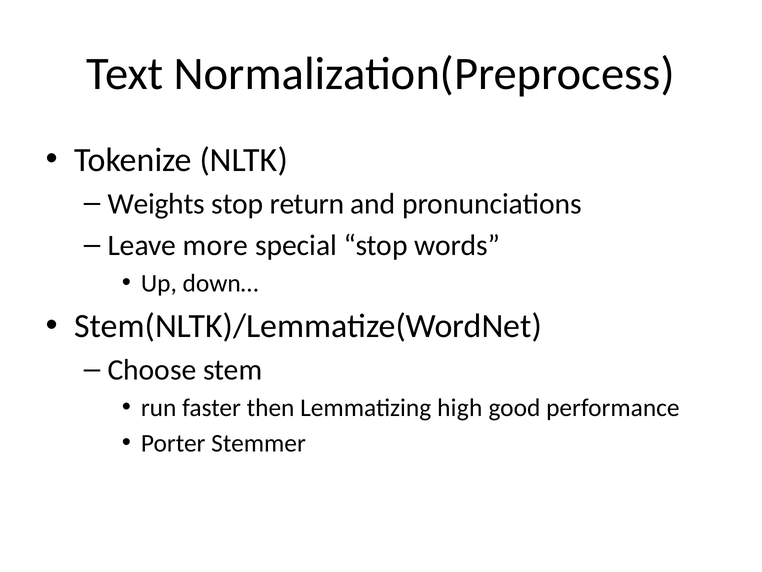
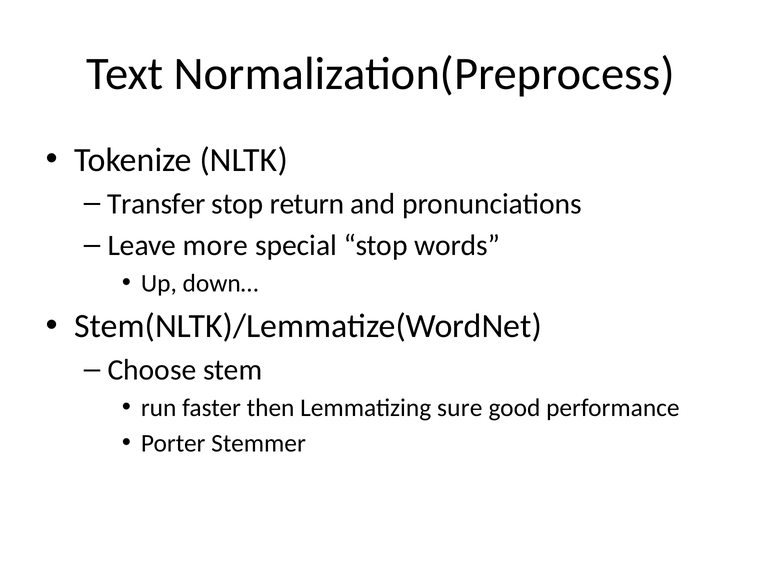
Weights: Weights -> Transfer
high: high -> sure
